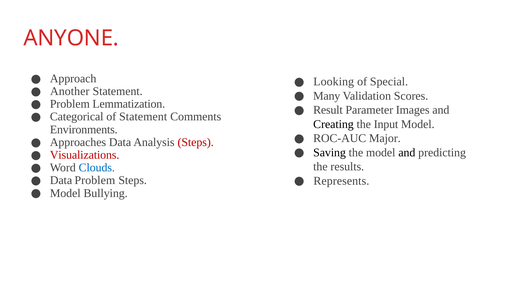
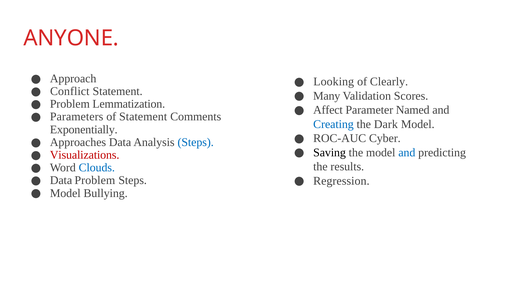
Special: Special -> Clearly
Another: Another -> Conflict
Result: Result -> Affect
Images: Images -> Named
Categorical: Categorical -> Parameters
Creating colour: black -> blue
Input: Input -> Dark
Environments: Environments -> Exponentially
Major: Major -> Cyber
Steps at (196, 142) colour: red -> blue
and at (407, 152) colour: black -> blue
Represents: Represents -> Regression
